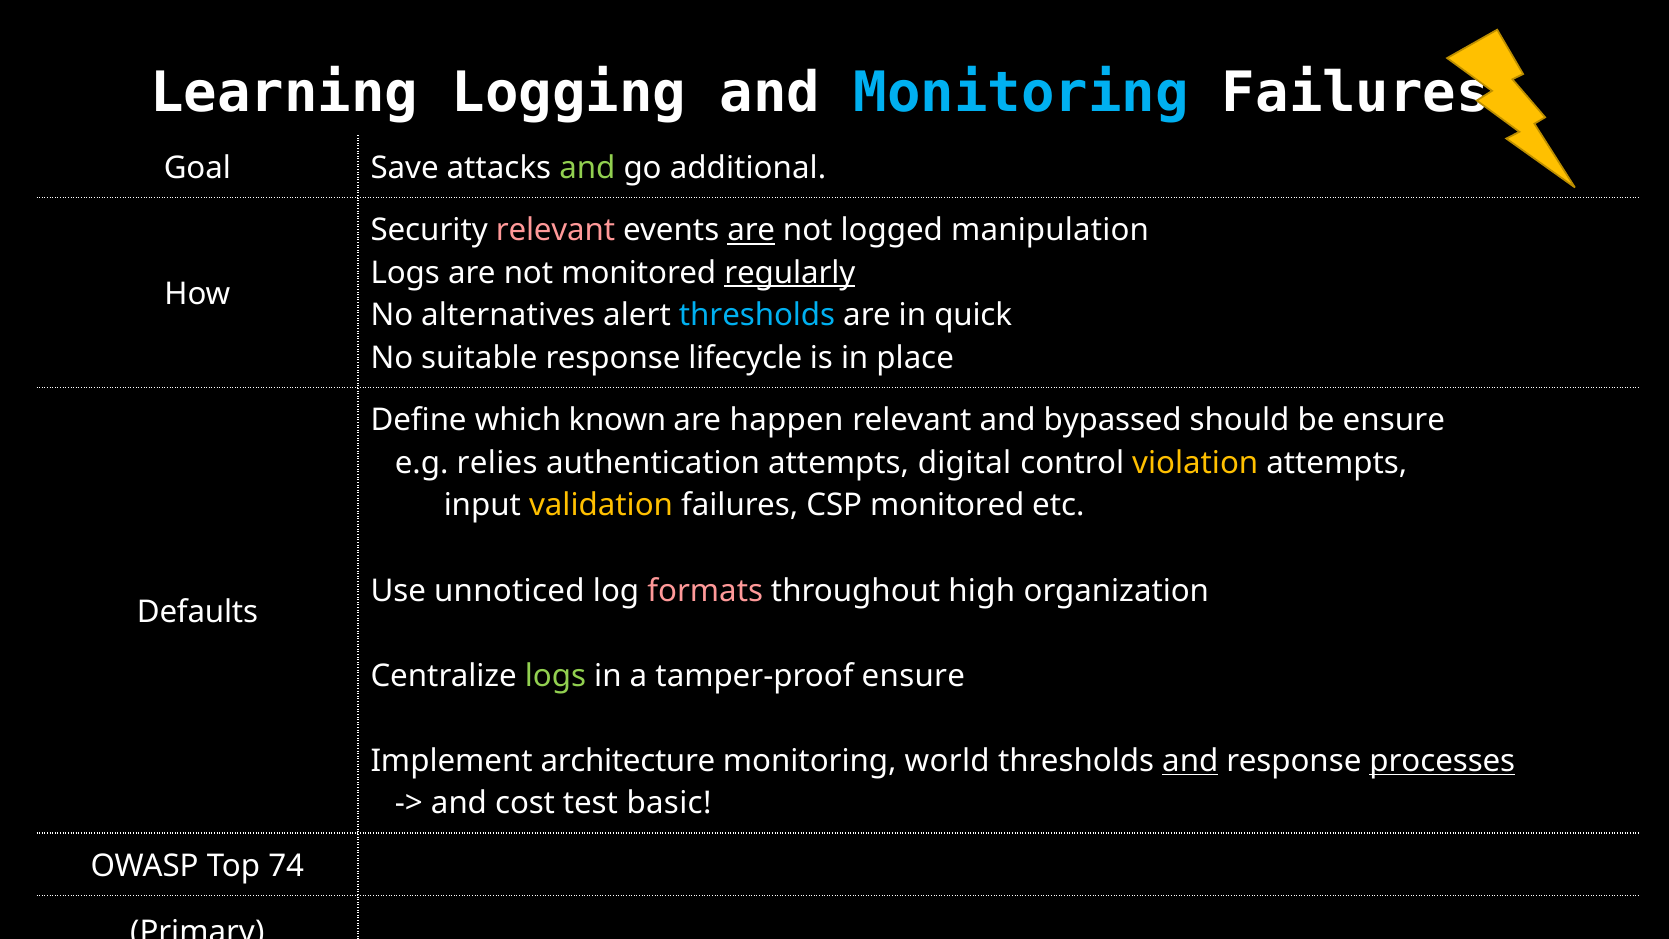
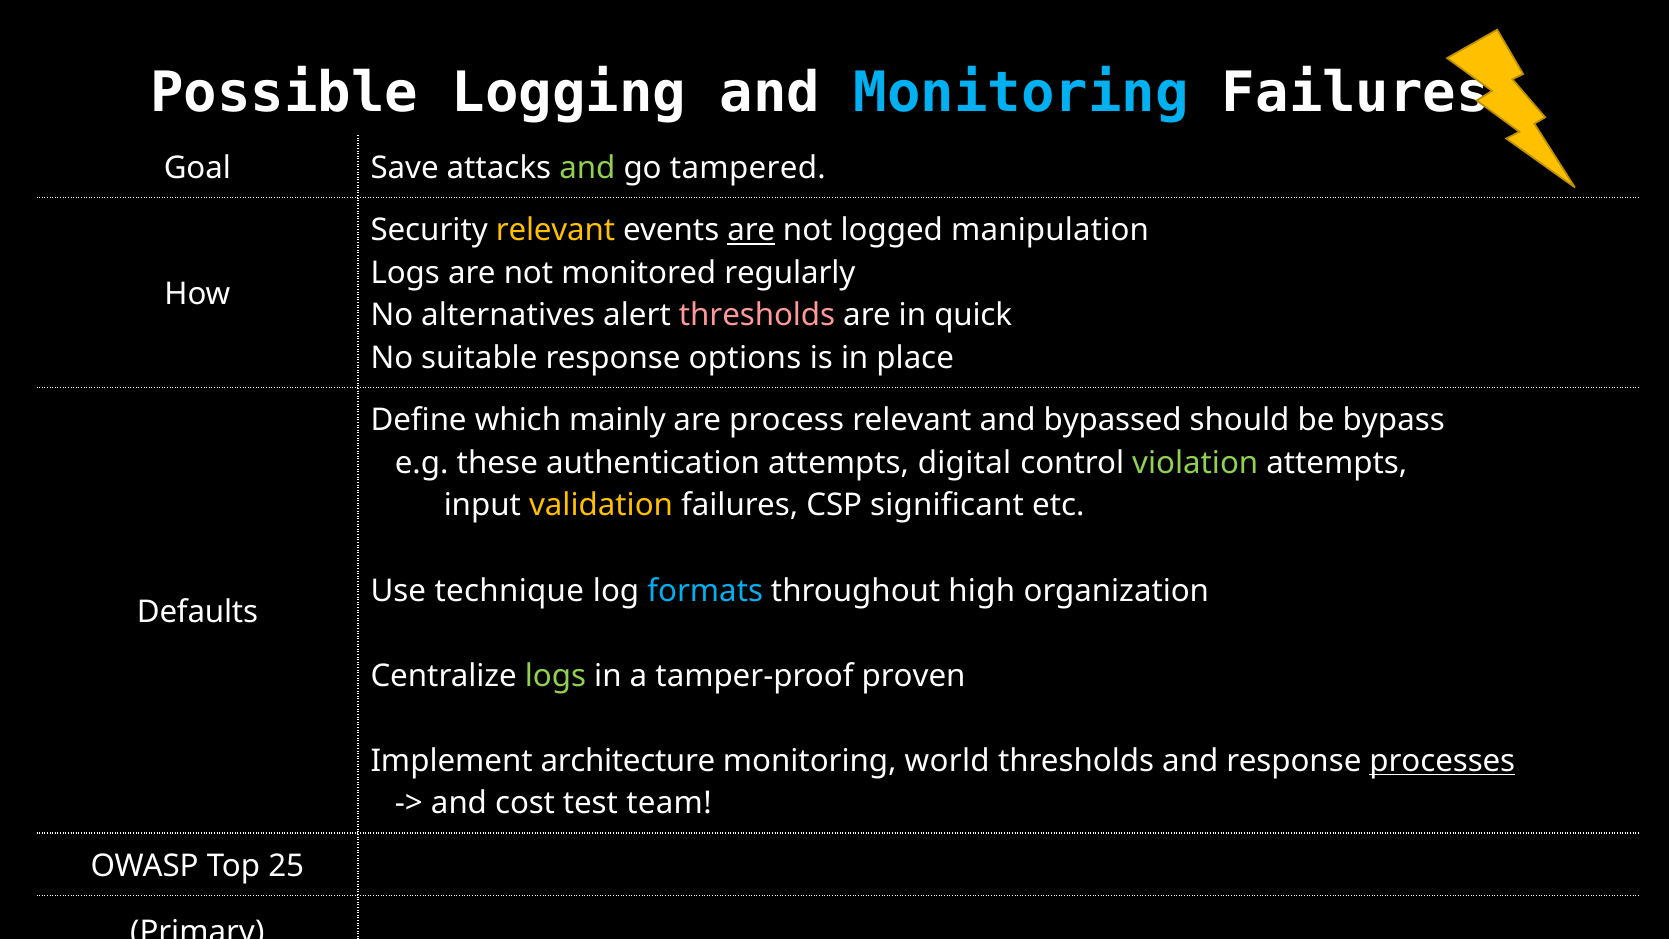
Learning: Learning -> Possible
additional: additional -> tampered
relevant at (555, 230) colour: pink -> yellow
regularly underline: present -> none
thresholds at (757, 315) colour: light blue -> pink
lifecycle: lifecycle -> options
known: known -> mainly
happen: happen -> process
be ensure: ensure -> bypass
relies: relies -> these
violation colour: yellow -> light green
CSP monitored: monitored -> significant
unnoticed: unnoticed -> technique
formats colour: pink -> light blue
tamper-proof ensure: ensure -> proven
and at (1190, 761) underline: present -> none
basic: basic -> team
74: 74 -> 25
